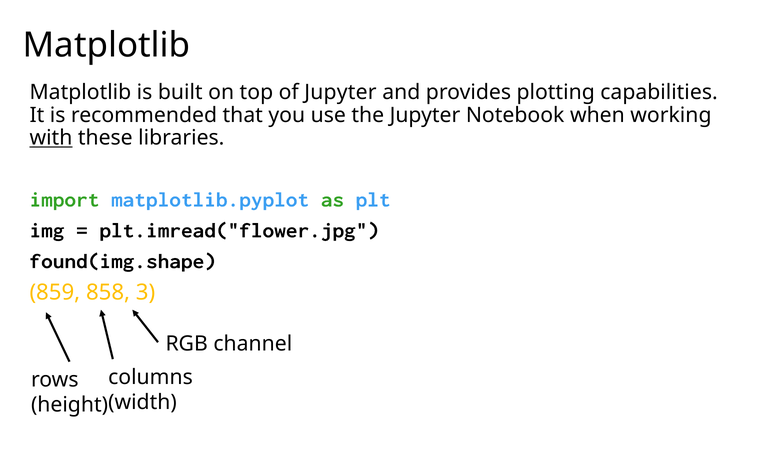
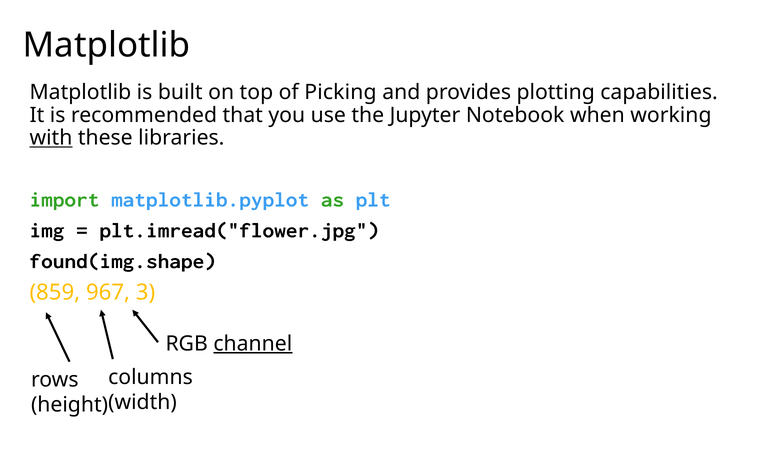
of Jupyter: Jupyter -> Picking
858: 858 -> 967
channel underline: none -> present
